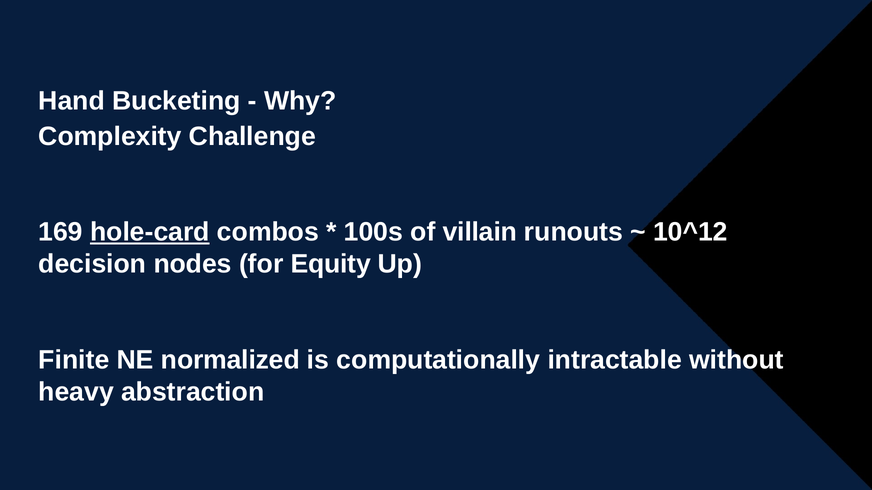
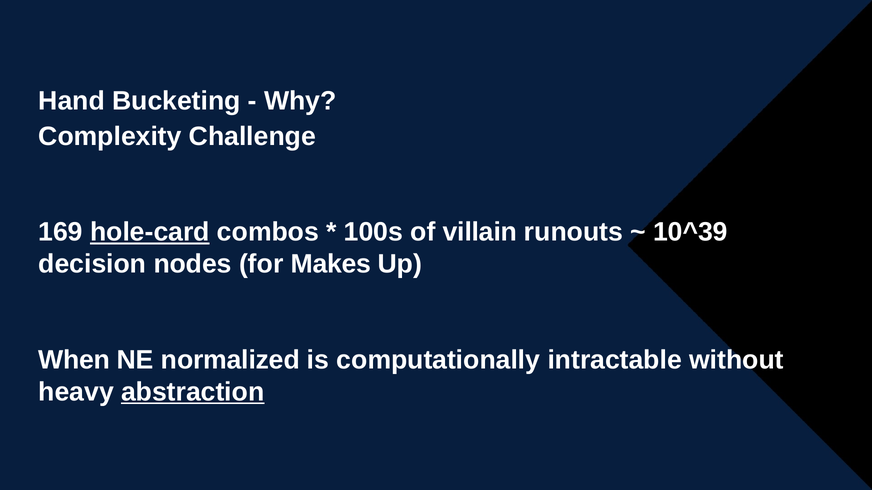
10^12: 10^12 -> 10^39
Equity: Equity -> Makes
Finite: Finite -> When
abstraction underline: none -> present
